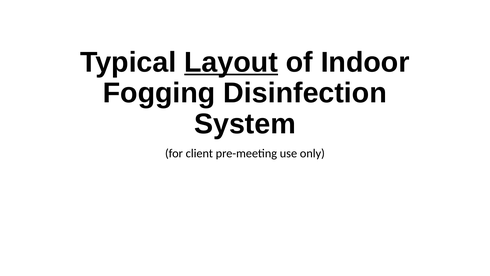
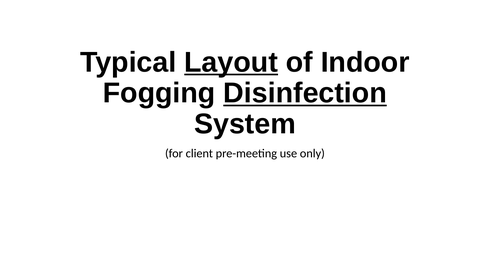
Disinfection underline: none -> present
